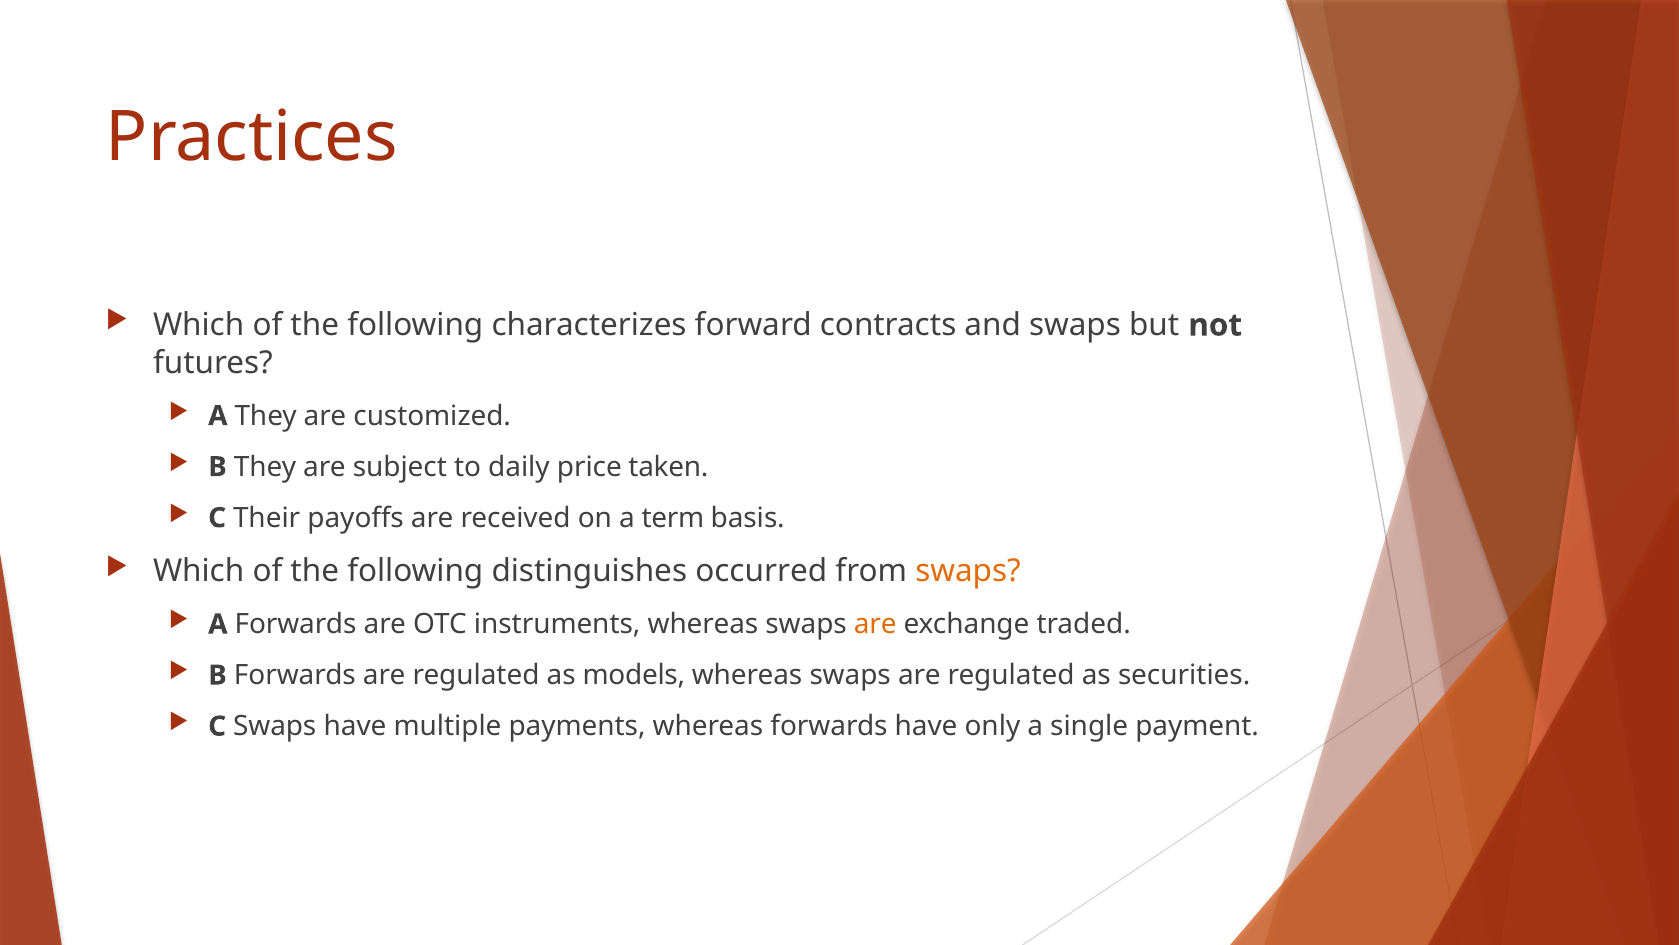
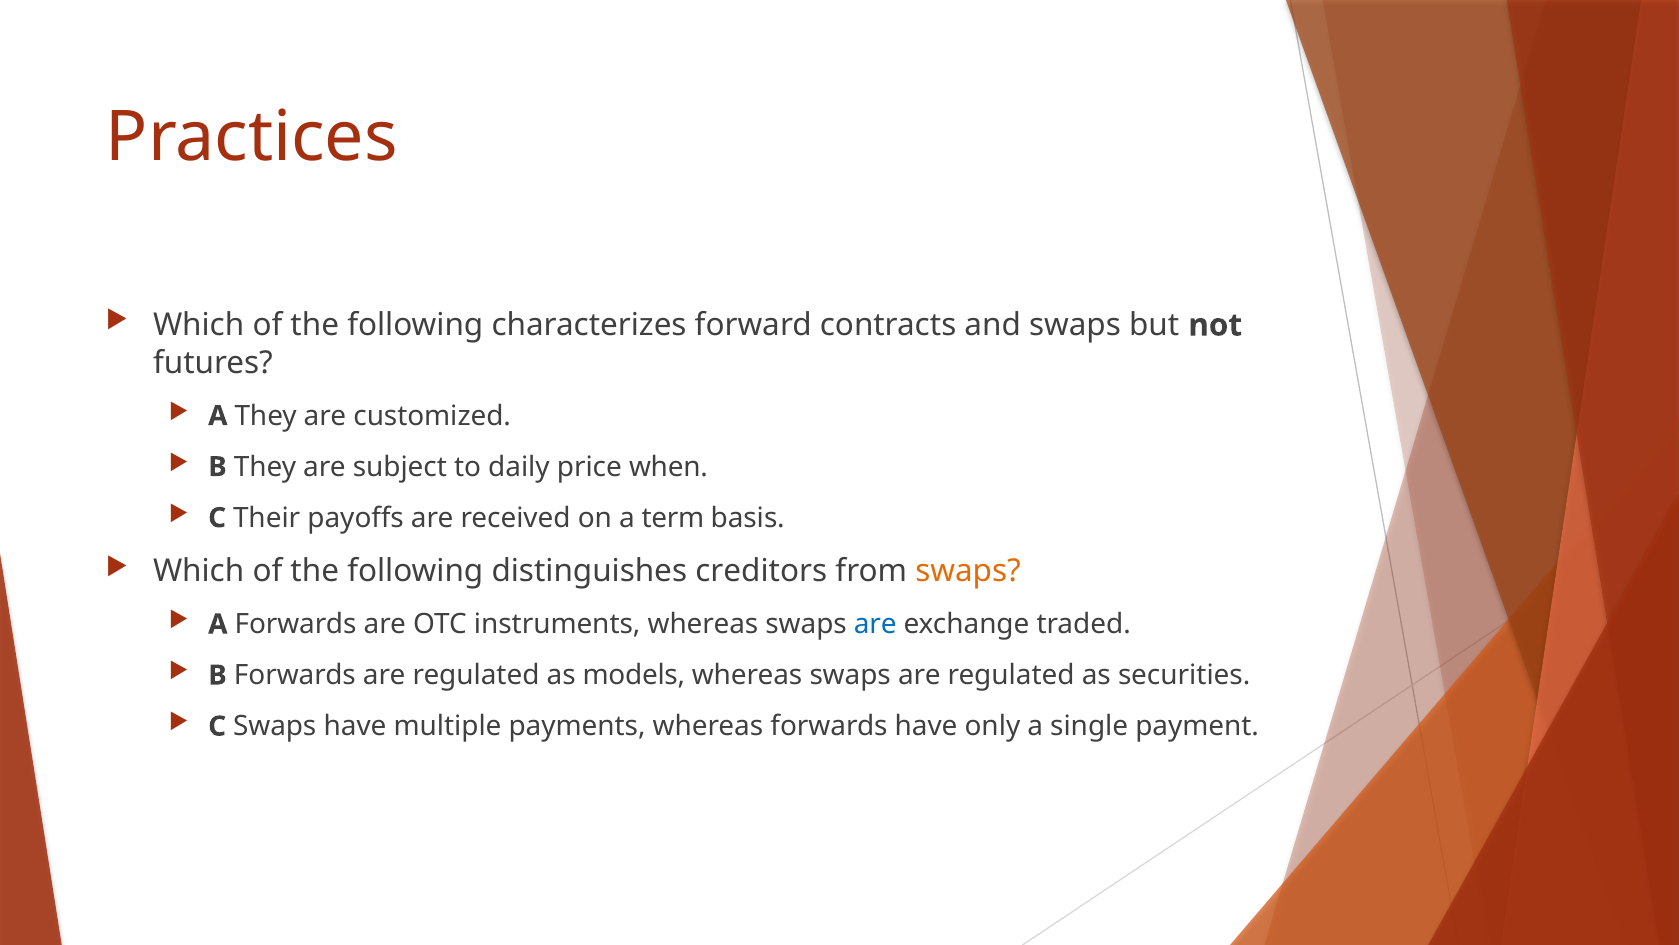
taken: taken -> when
occurred: occurred -> creditors
are at (875, 624) colour: orange -> blue
